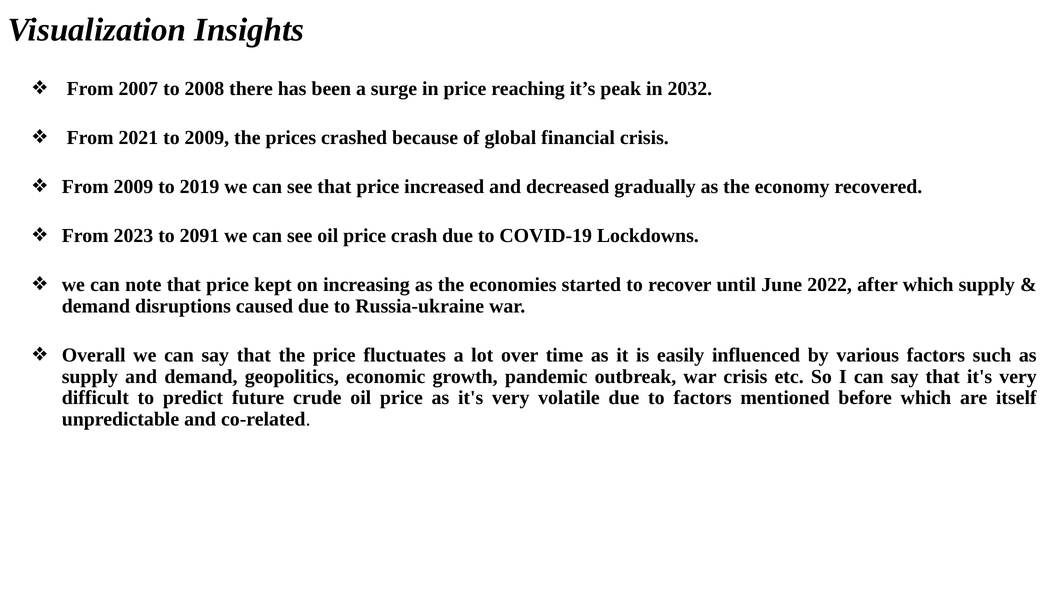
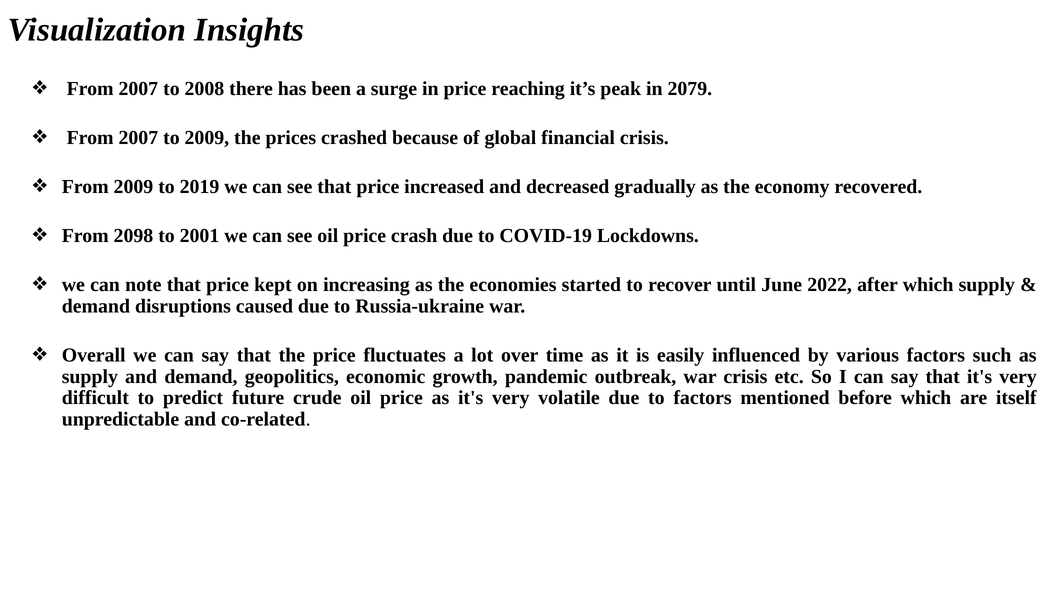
2032: 2032 -> 2079
2021 at (138, 138): 2021 -> 2007
2023: 2023 -> 2098
2091: 2091 -> 2001
